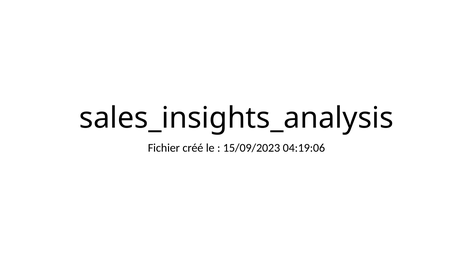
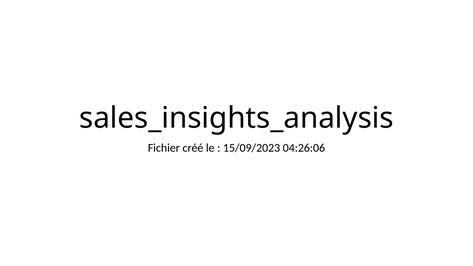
04:19:06: 04:19:06 -> 04:26:06
